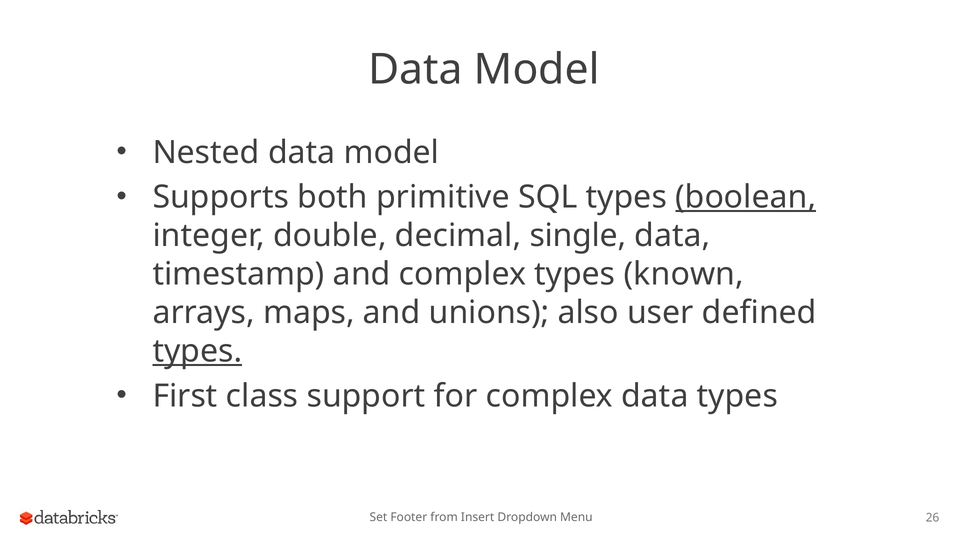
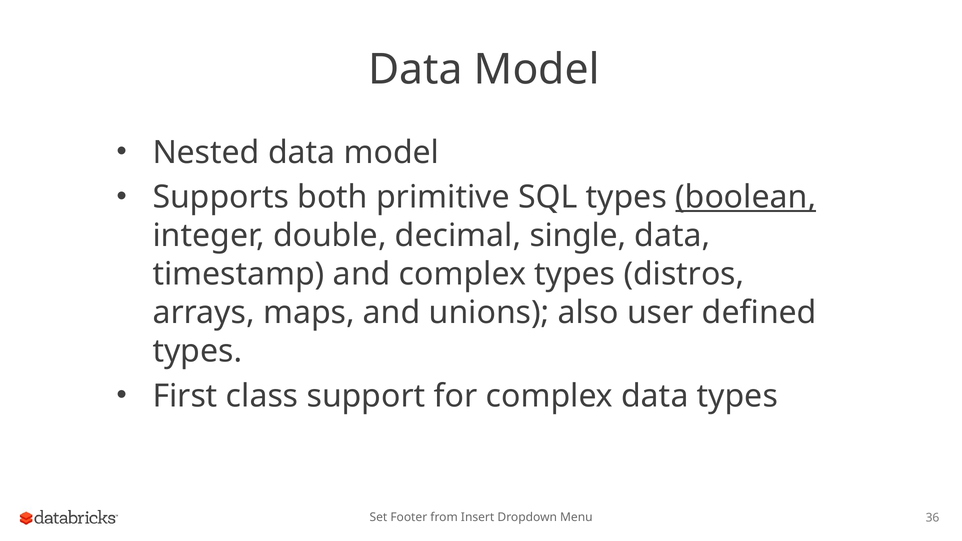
known: known -> distros
types at (197, 351) underline: present -> none
26: 26 -> 36
